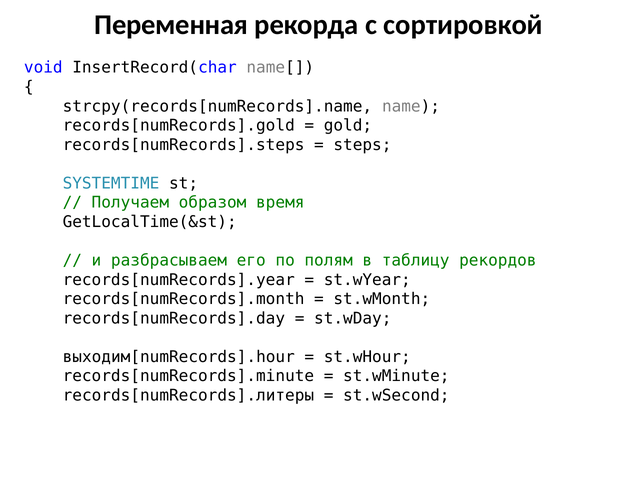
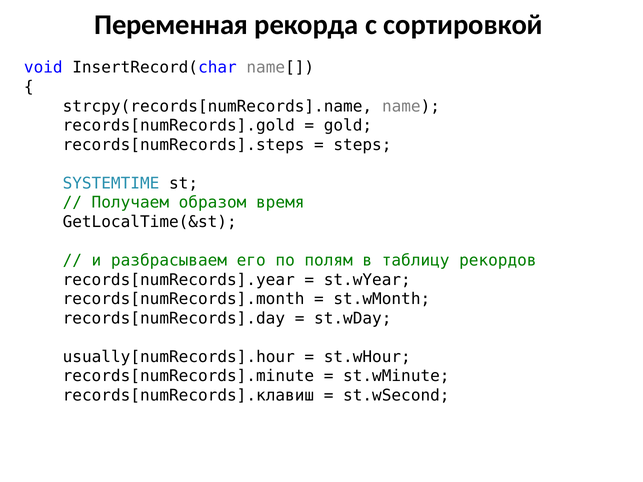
выходим[numRecords].hour: выходим[numRecords].hour -> usually[numRecords].hour
records[numRecords].литеры: records[numRecords].литеры -> records[numRecords].клавиш
